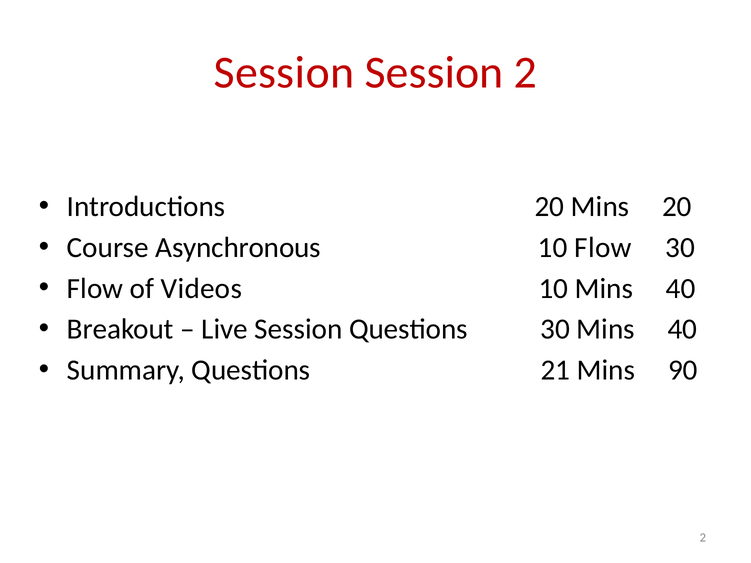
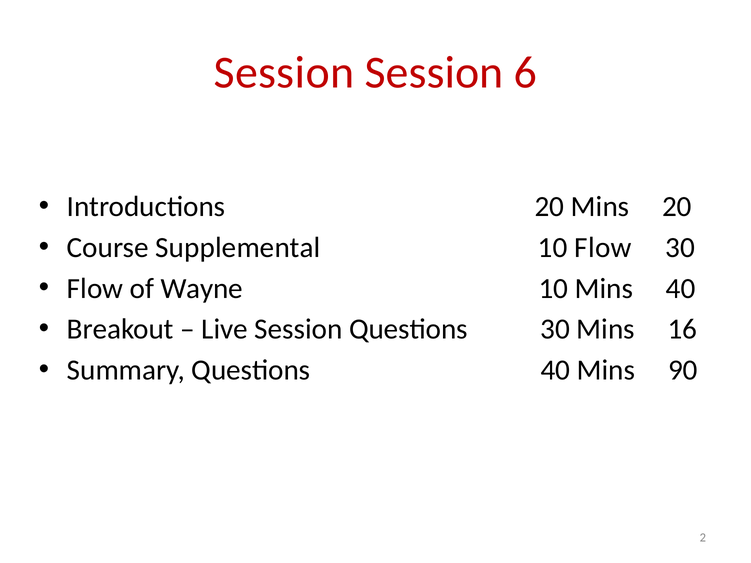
Session 2: 2 -> 6
Asynchronous: Asynchronous -> Supplemental
Videos: Videos -> Wayne
30 Mins 40: 40 -> 16
Questions 21: 21 -> 40
